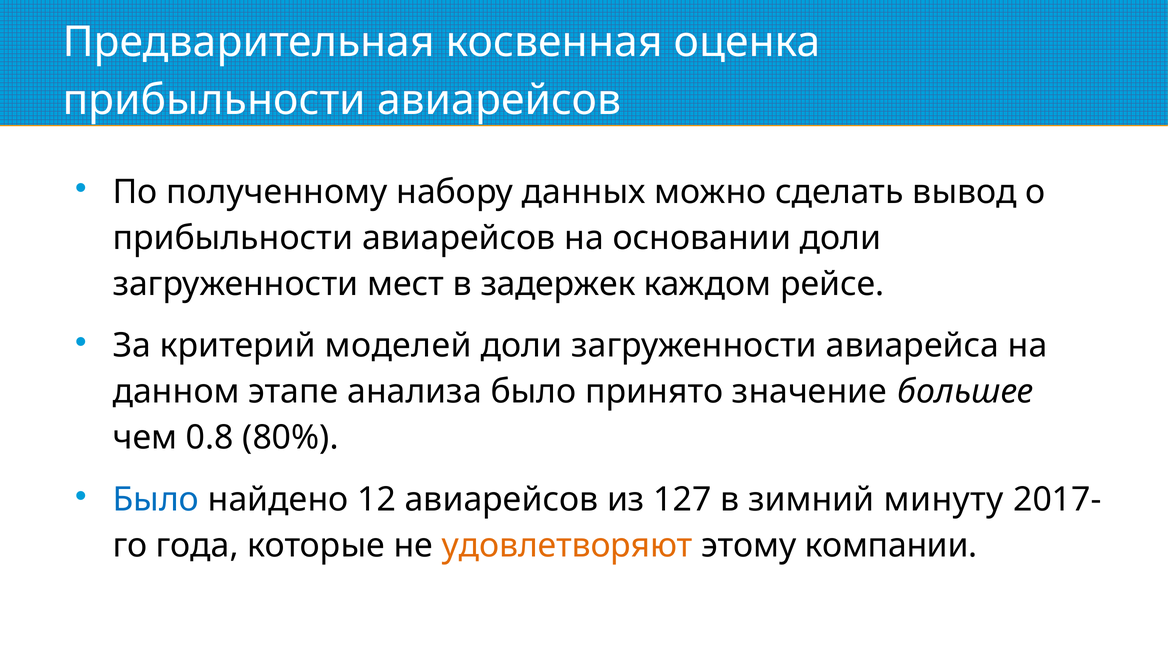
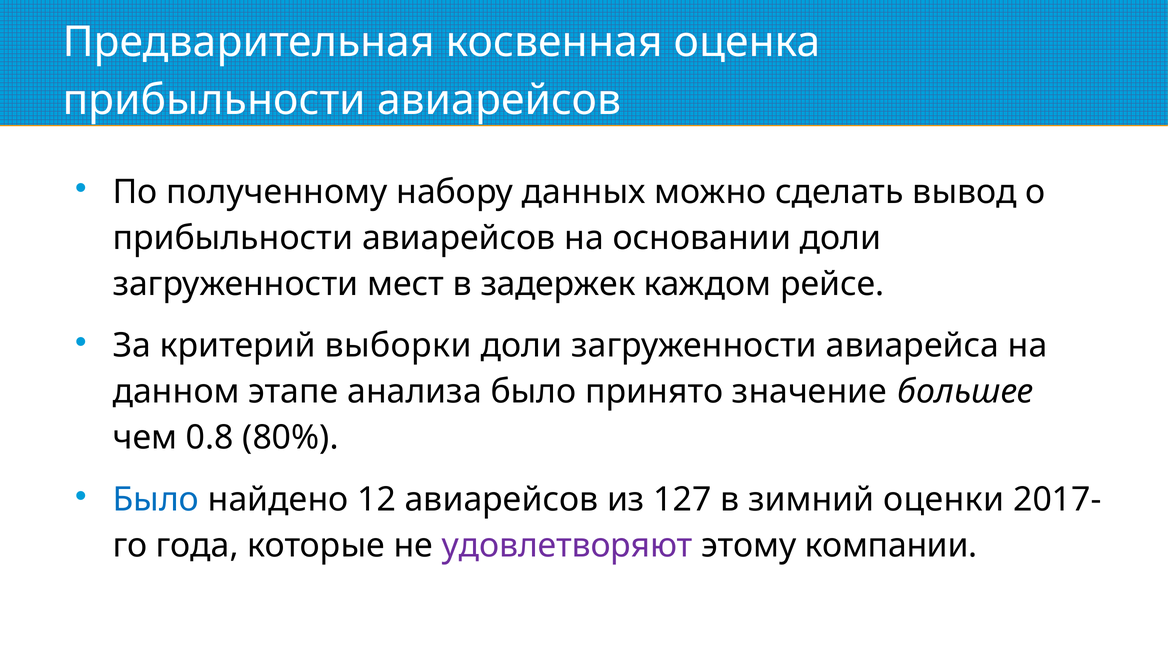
моделей: моделей -> выборки
минуту: минуту -> оценки
удовлетворяют colour: orange -> purple
